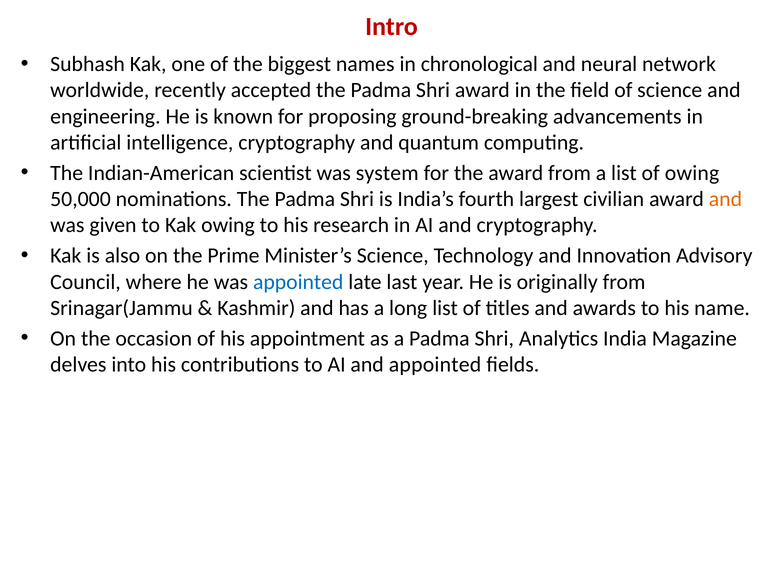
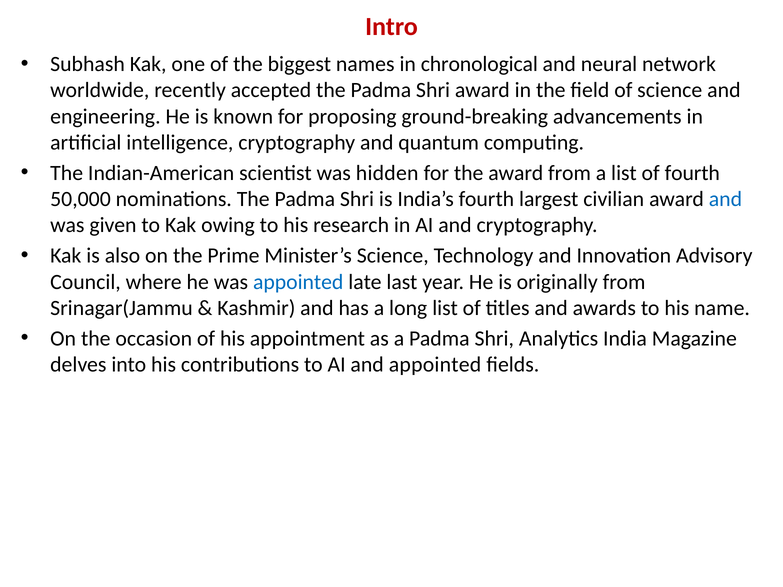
system: system -> hidden
of owing: owing -> fourth
and at (725, 199) colour: orange -> blue
